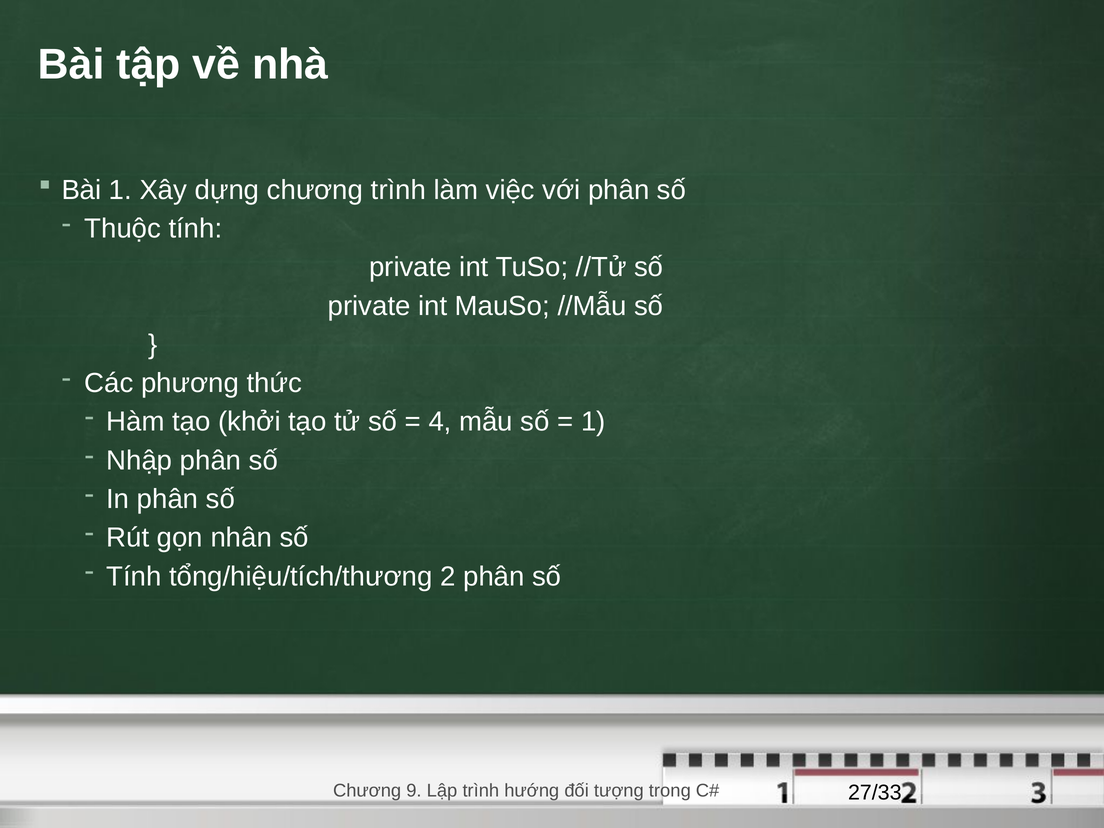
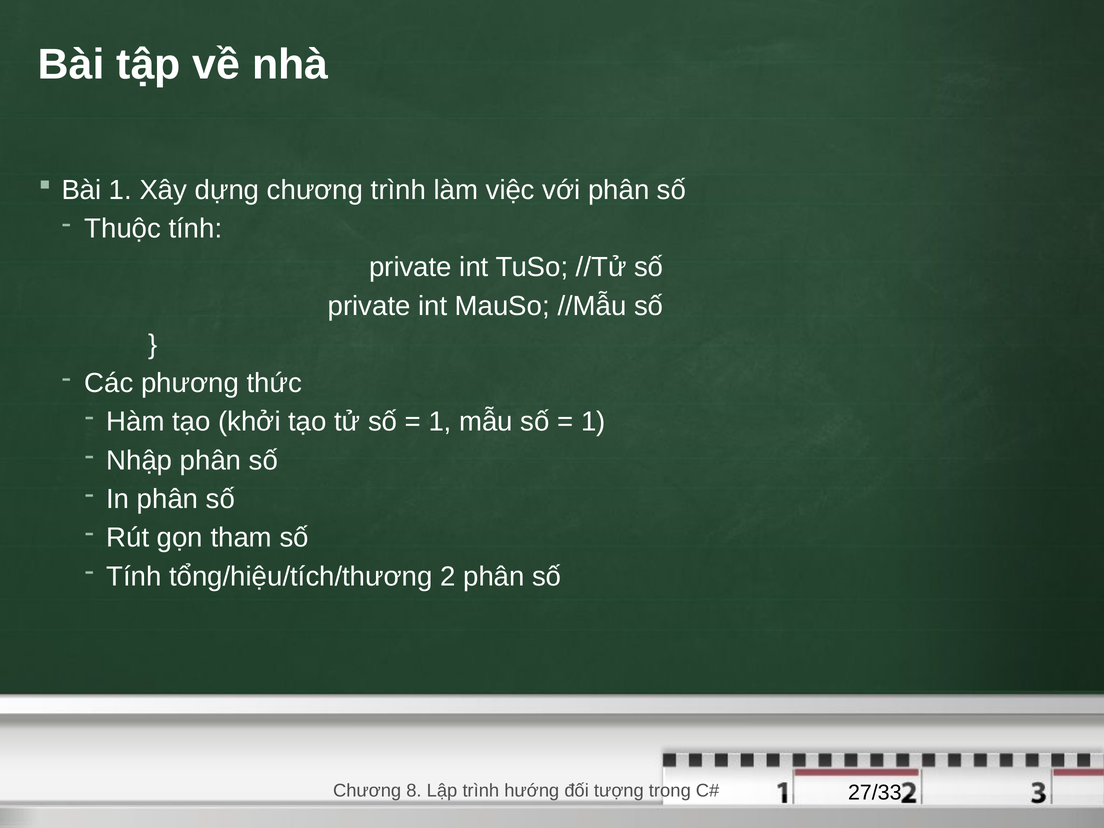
4 at (440, 422): 4 -> 1
nhân: nhân -> tham
9: 9 -> 8
